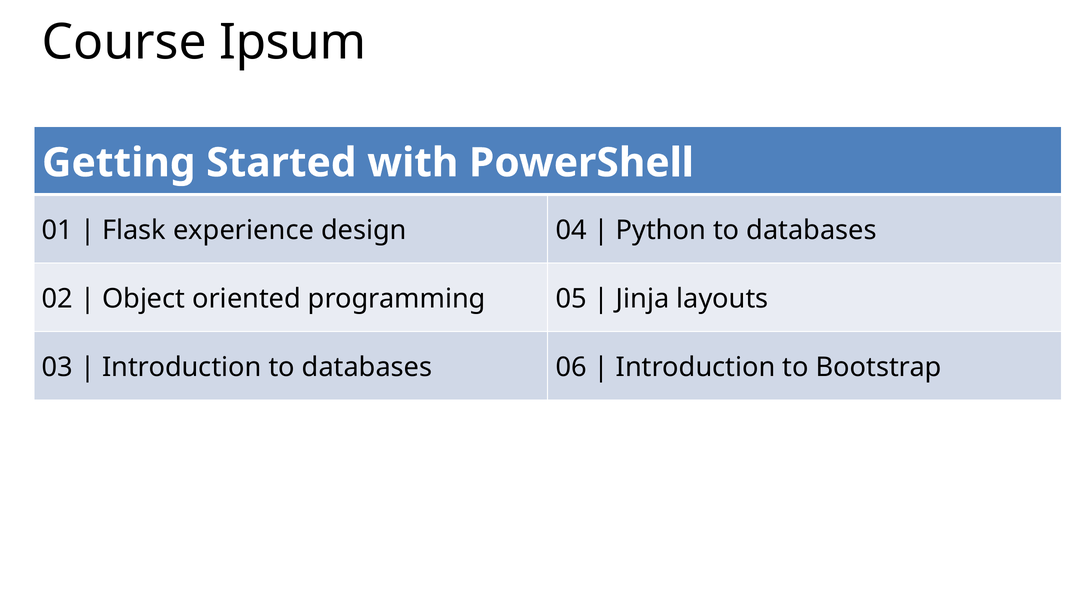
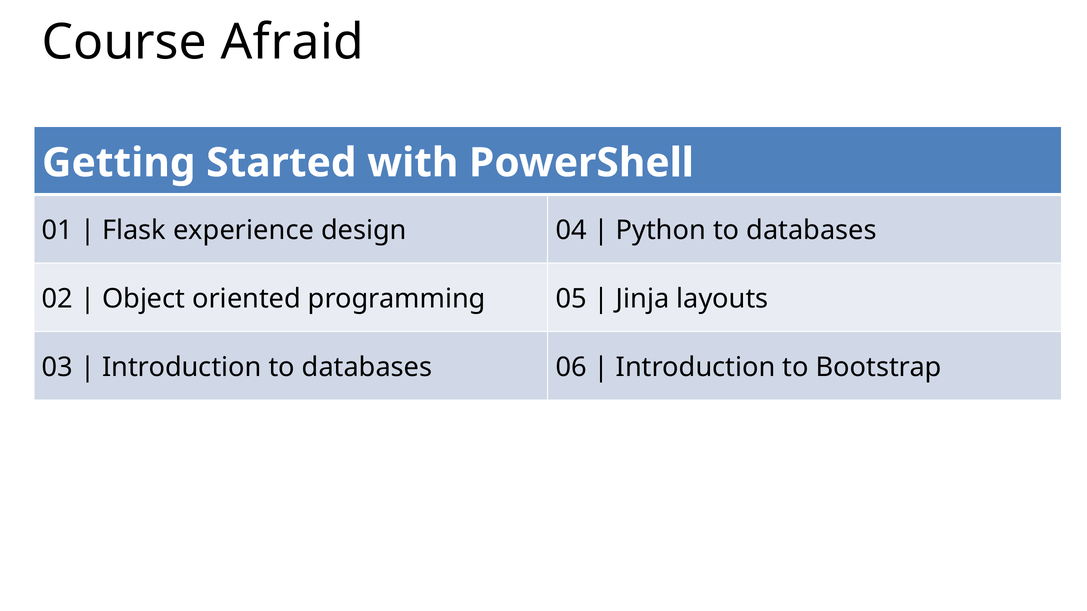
Ipsum: Ipsum -> Afraid
